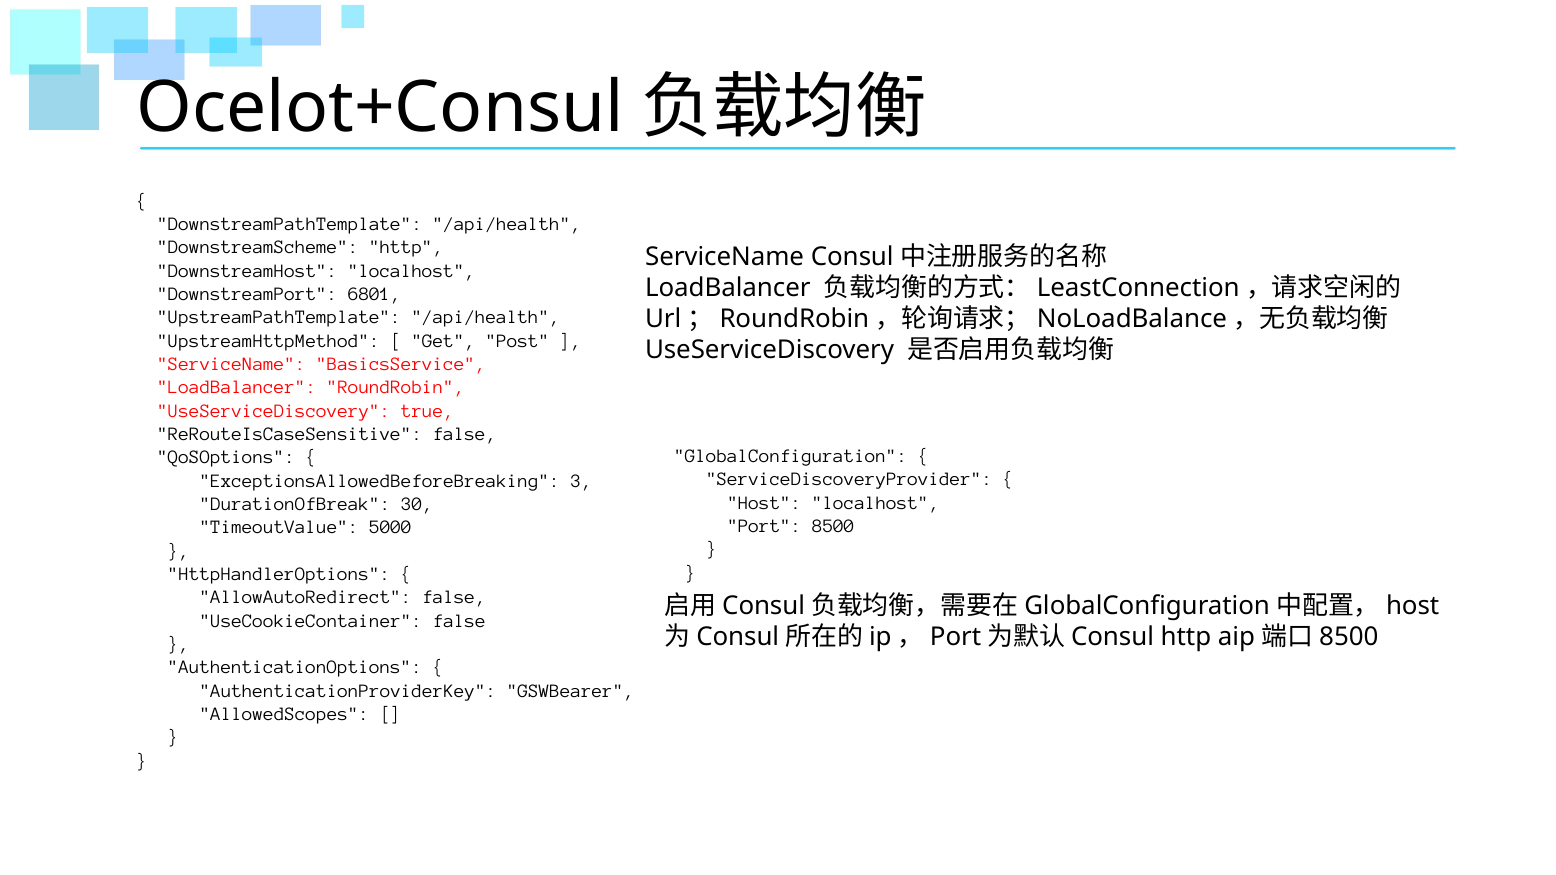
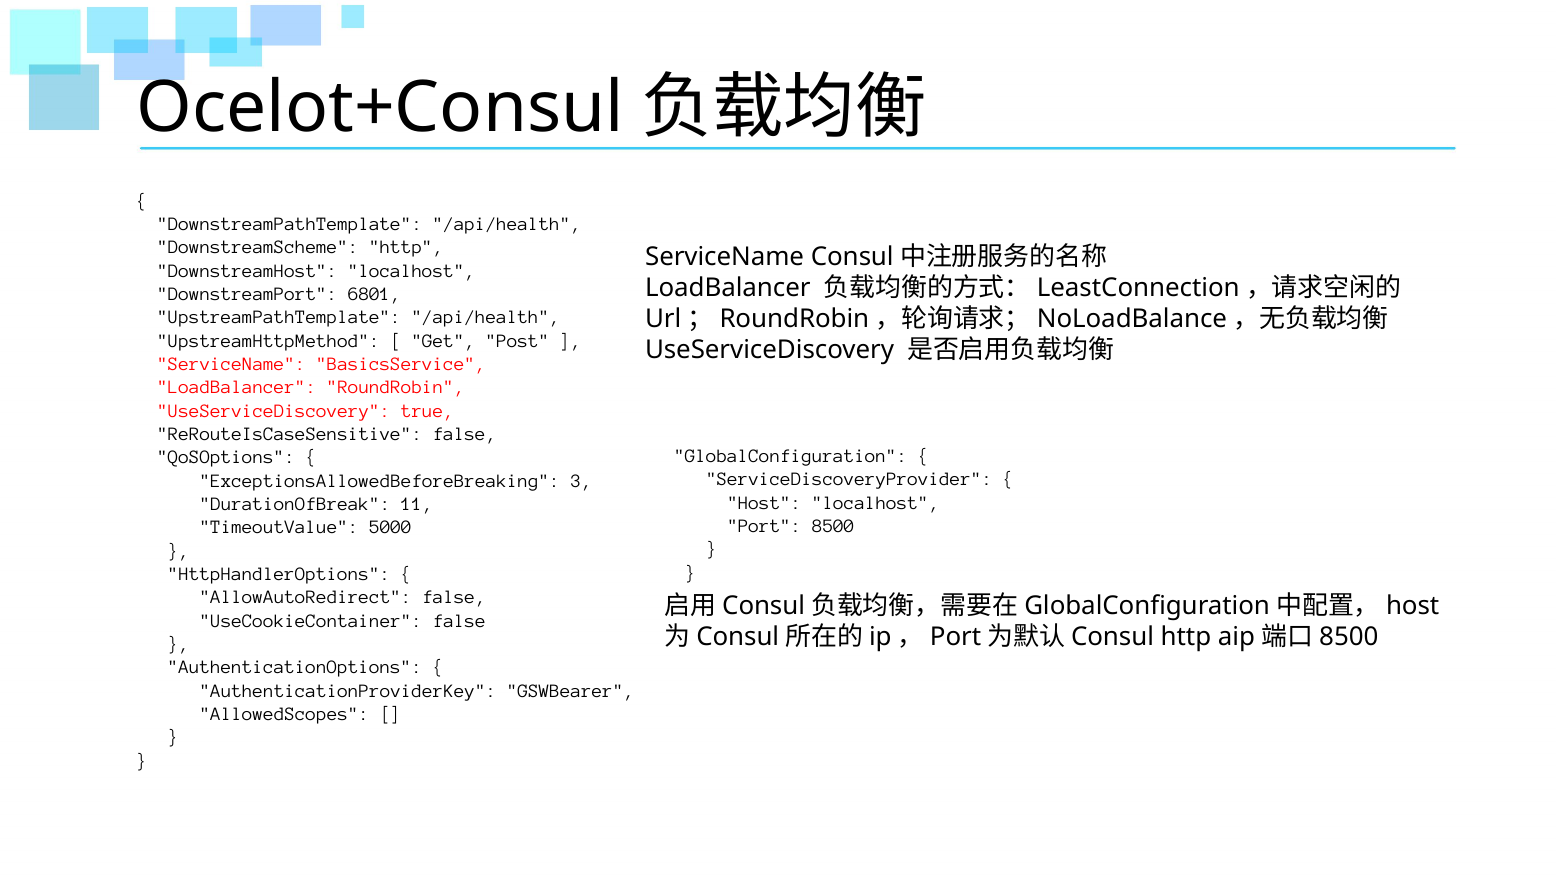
30: 30 -> 11
